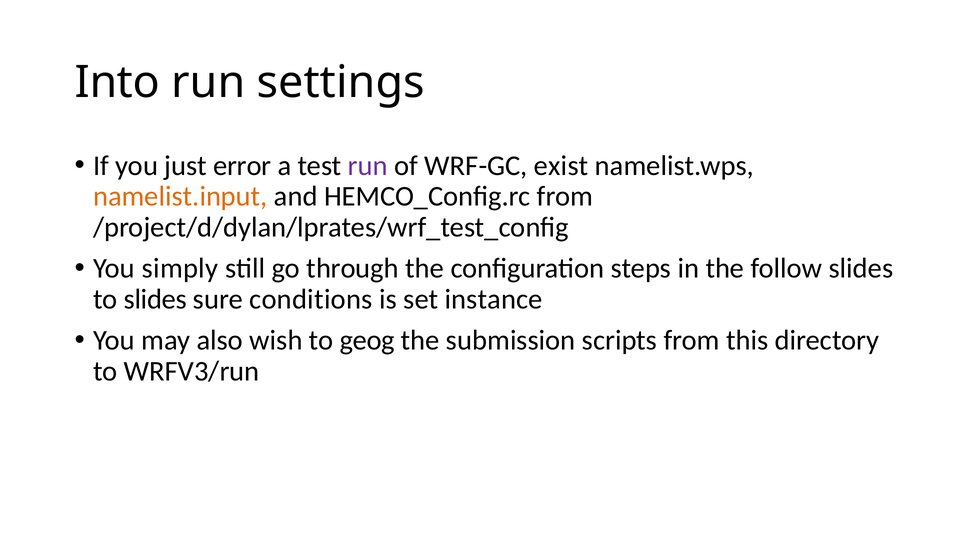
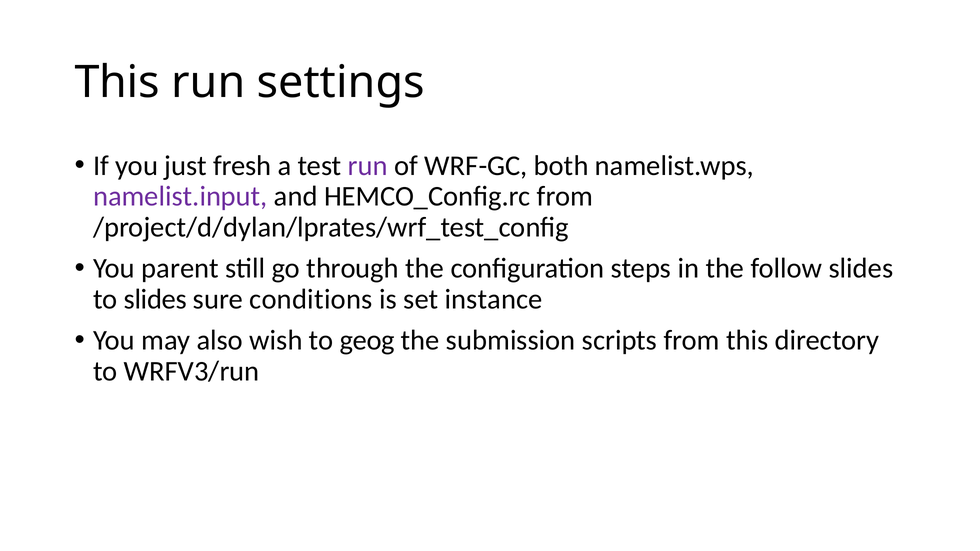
Into at (117, 82): Into -> This
error: error -> fresh
exist: exist -> both
namelist.input colour: orange -> purple
simply: simply -> parent
